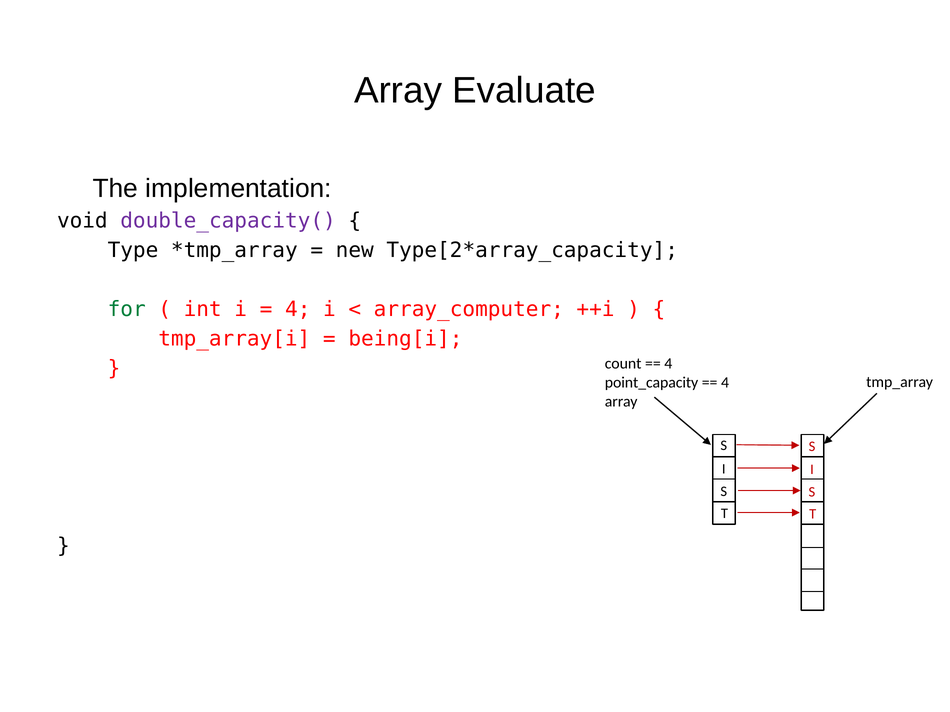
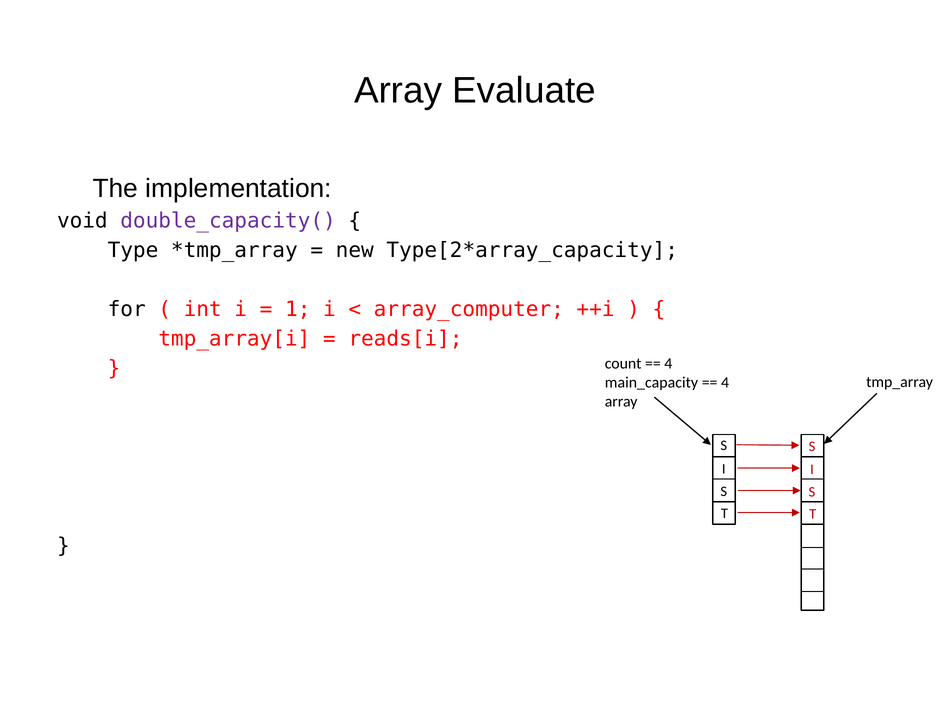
for colour: green -> black
4 at (298, 310): 4 -> 1
being[i: being[i -> reads[i
point_capacity: point_capacity -> main_capacity
